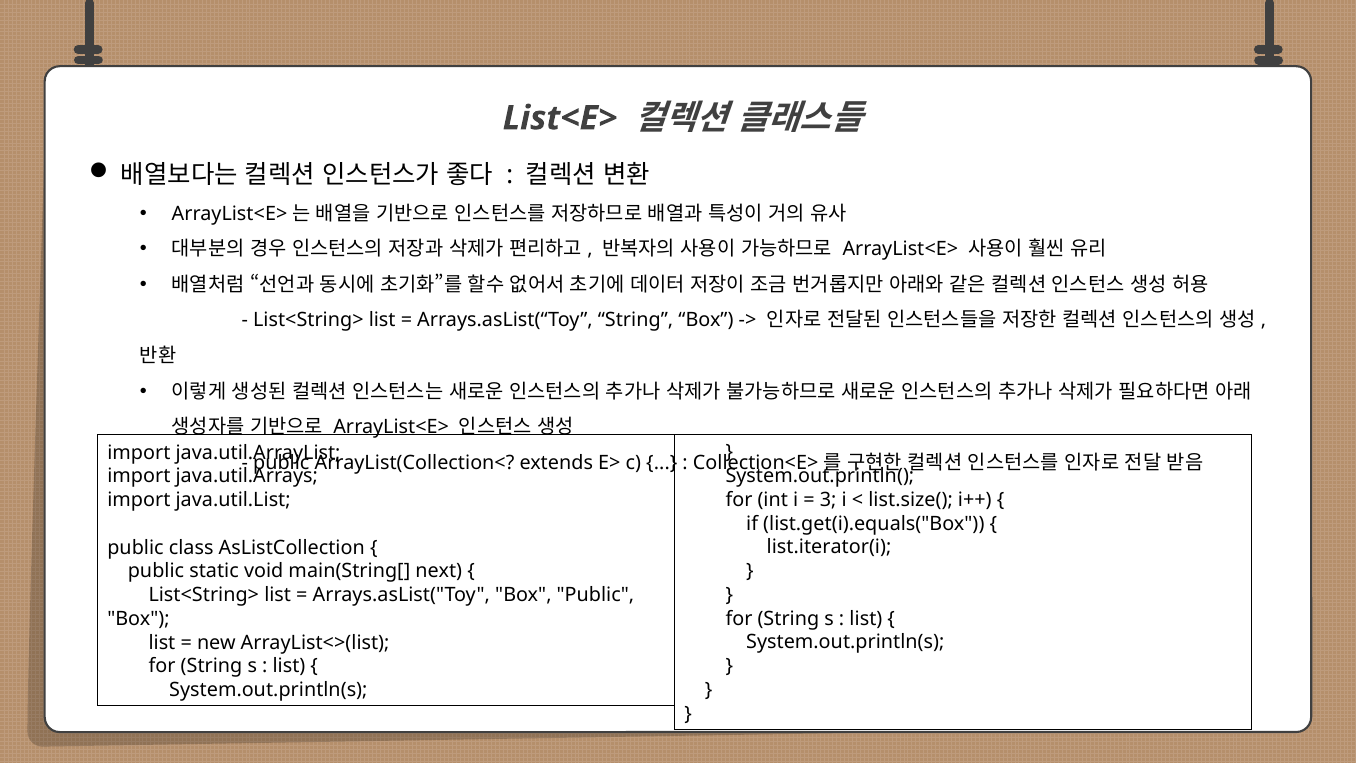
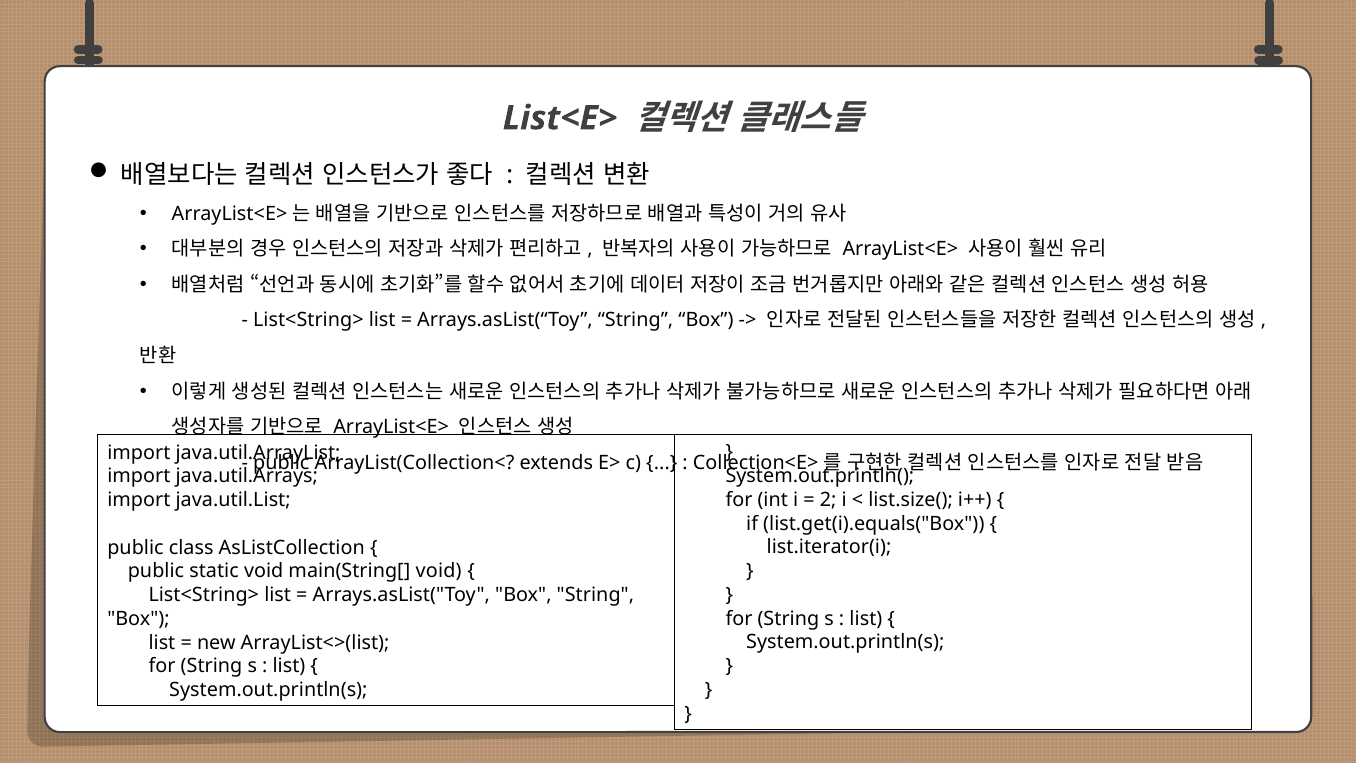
3: 3 -> 2
main(String[ next: next -> void
Box Public: Public -> String
